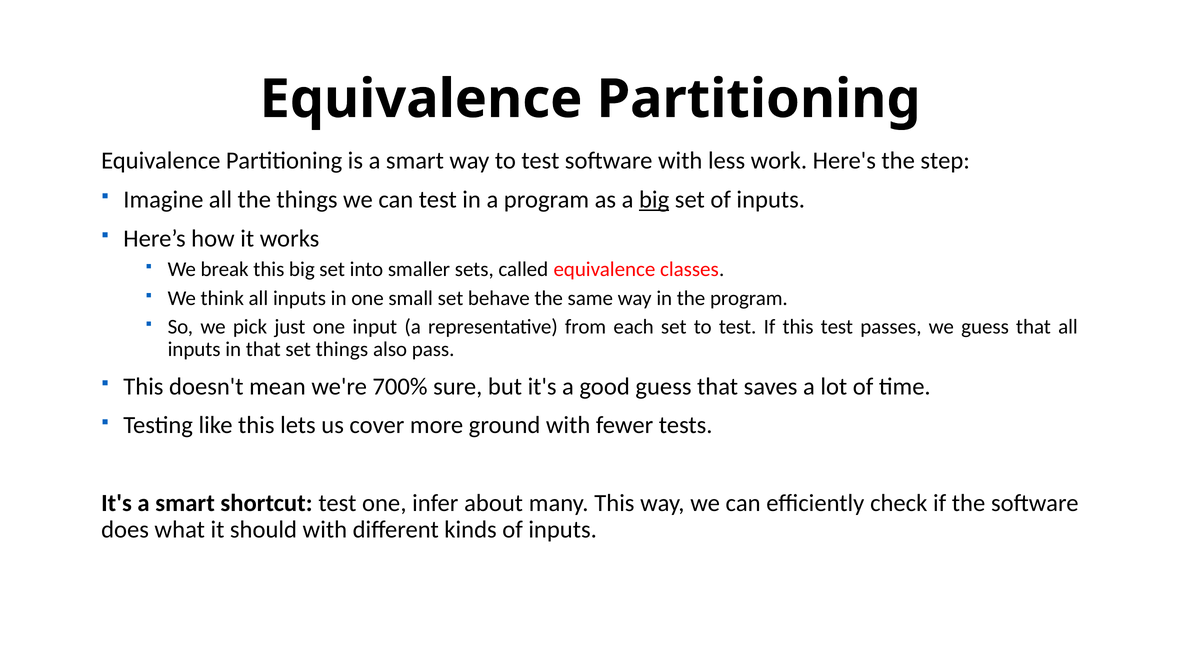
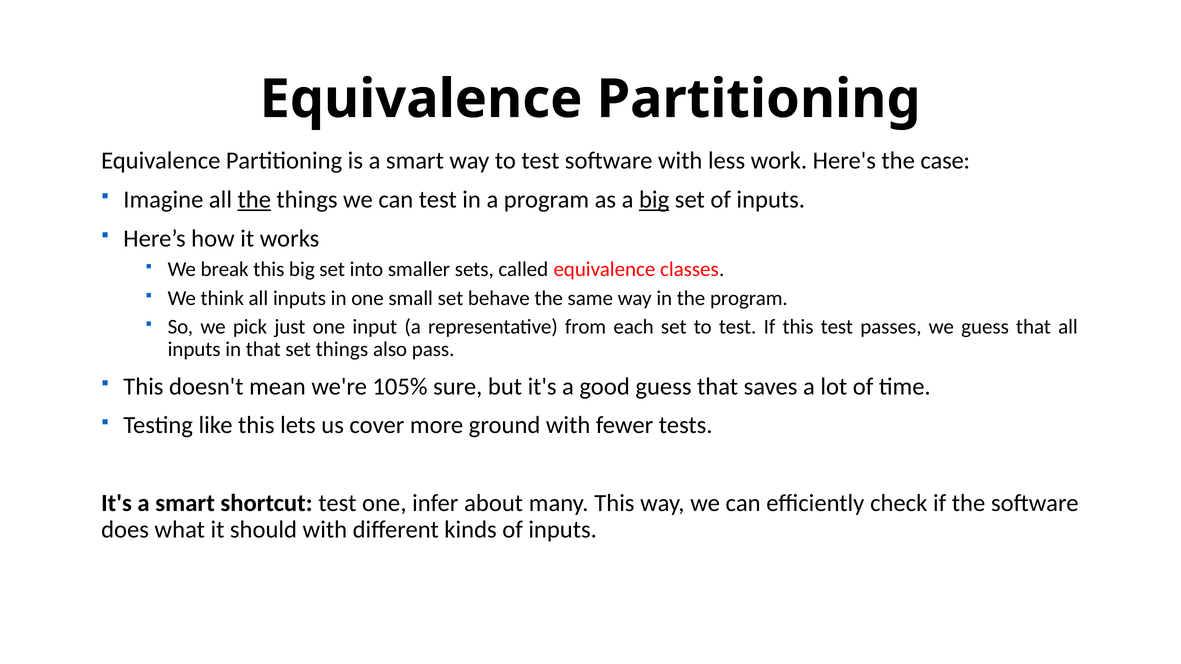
step: step -> case
the at (254, 200) underline: none -> present
700%: 700% -> 105%
